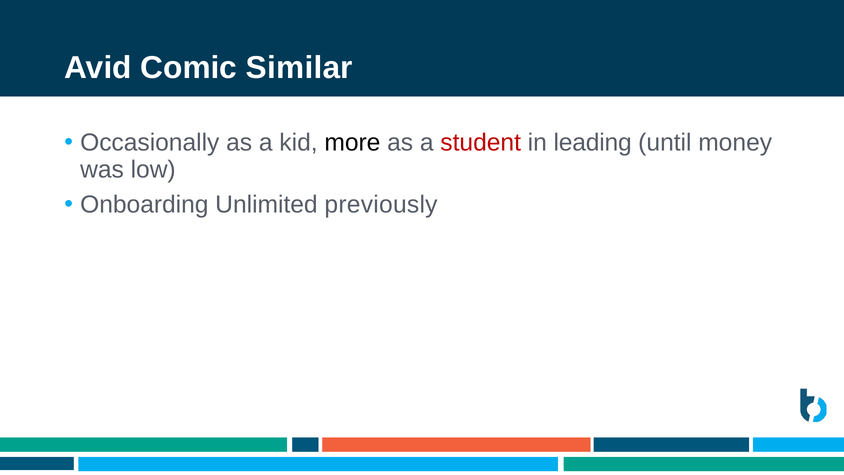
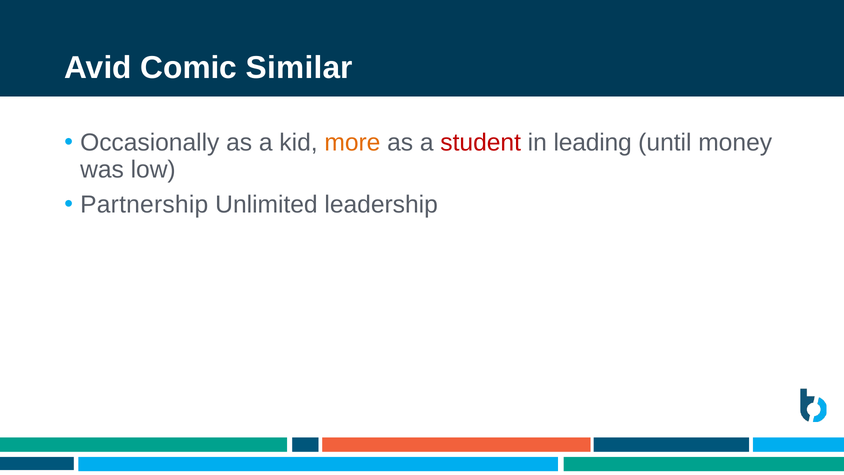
more colour: black -> orange
Onboarding: Onboarding -> Partnership
previously: previously -> leadership
